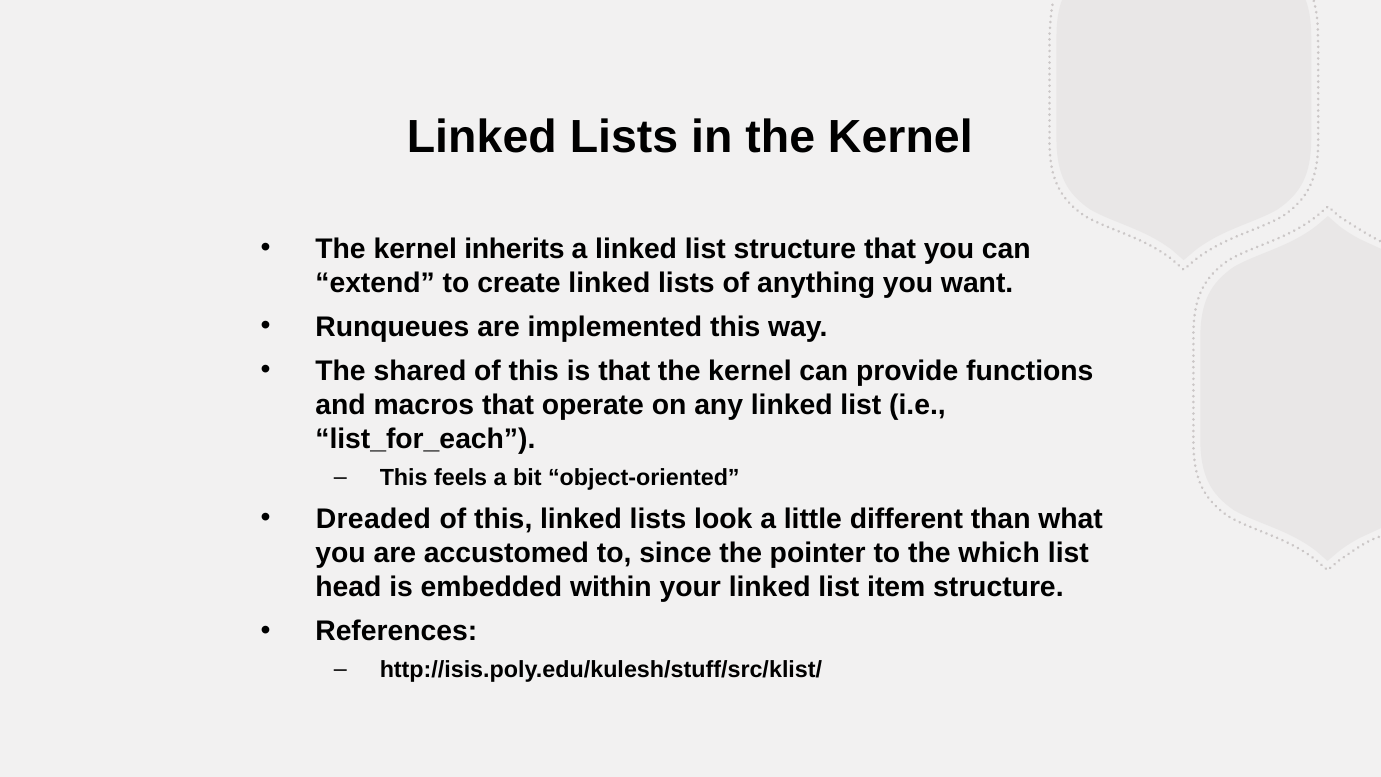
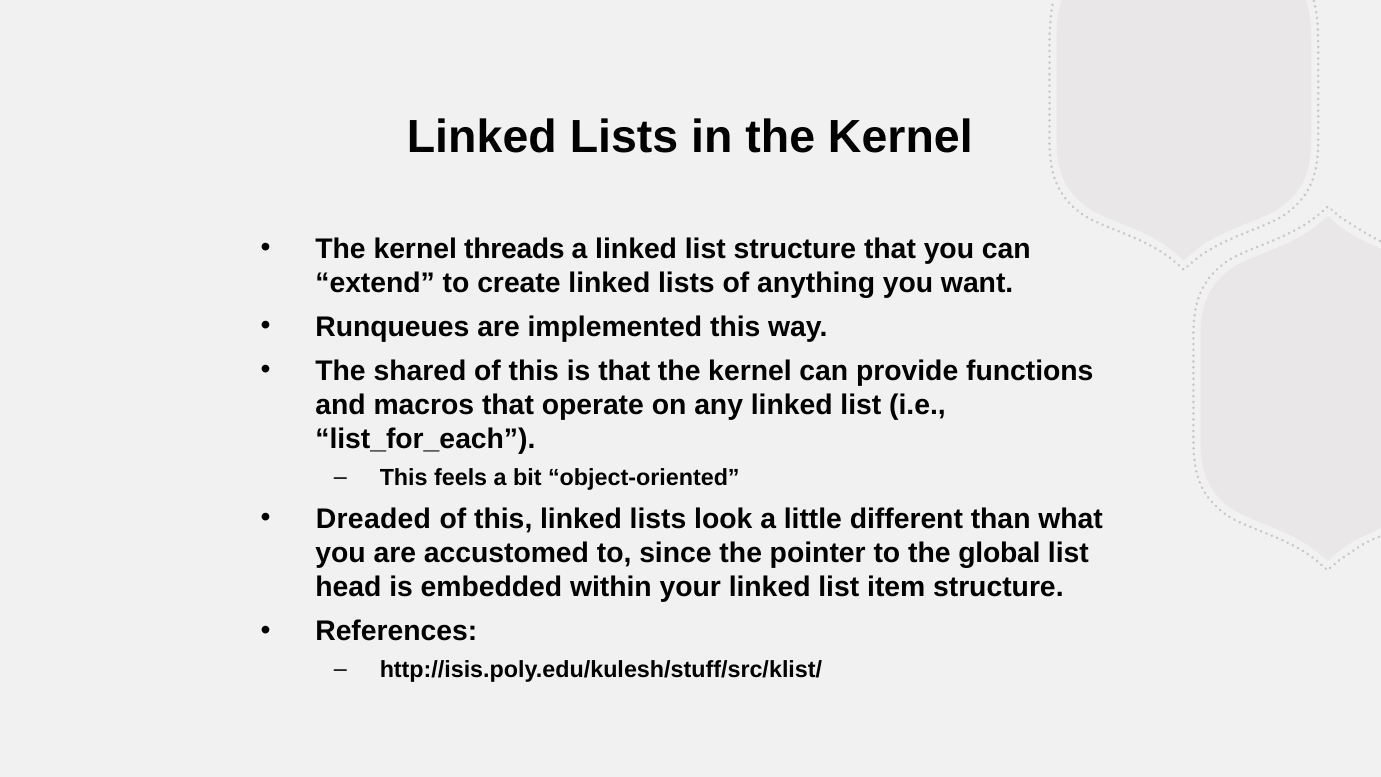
inherits: inherits -> threads
which: which -> global
